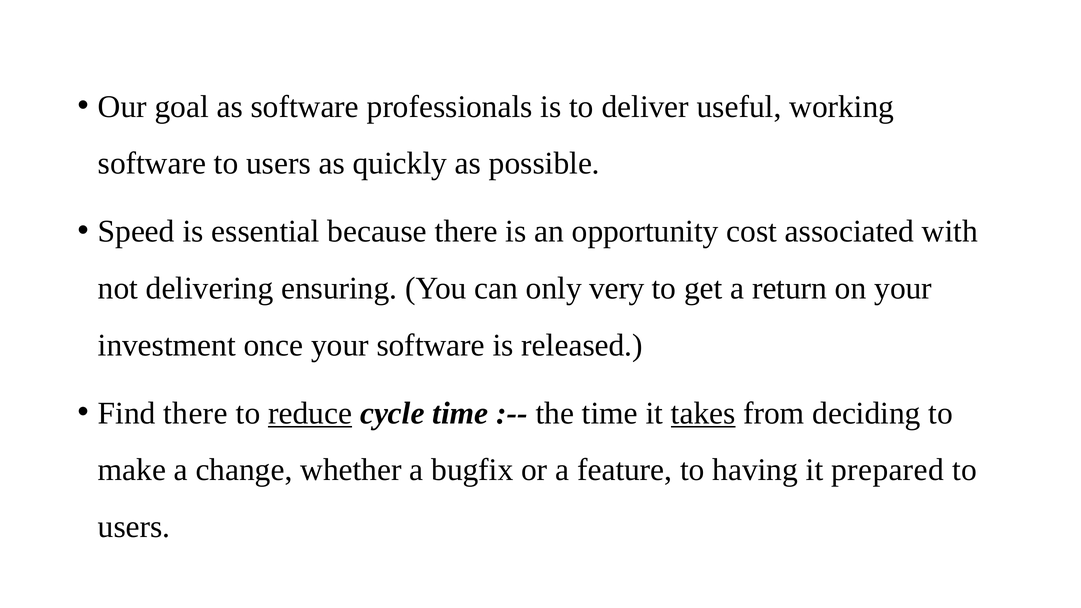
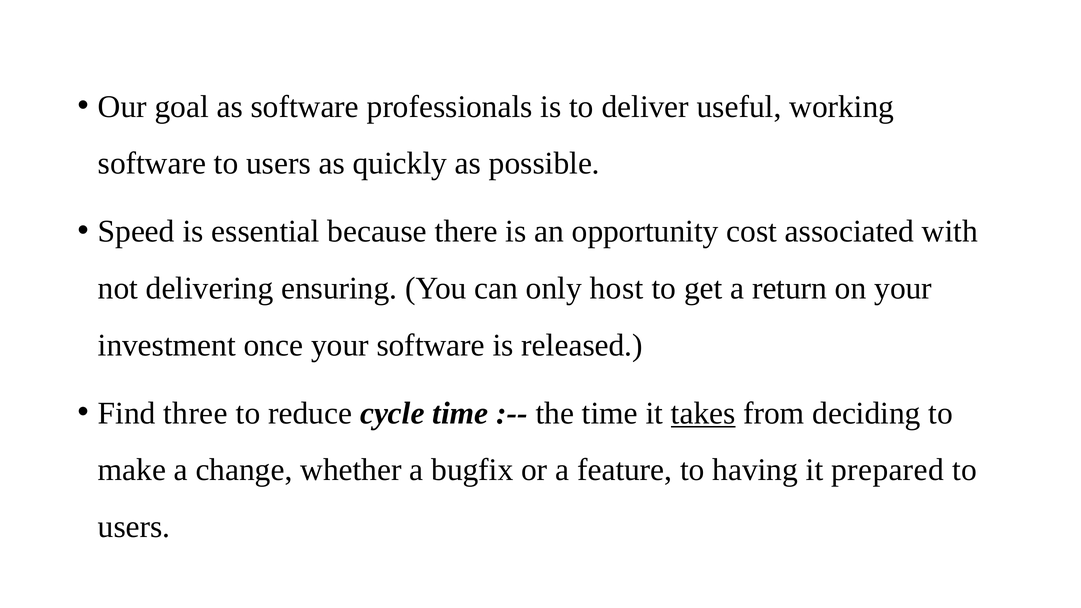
very: very -> host
Find there: there -> three
reduce underline: present -> none
